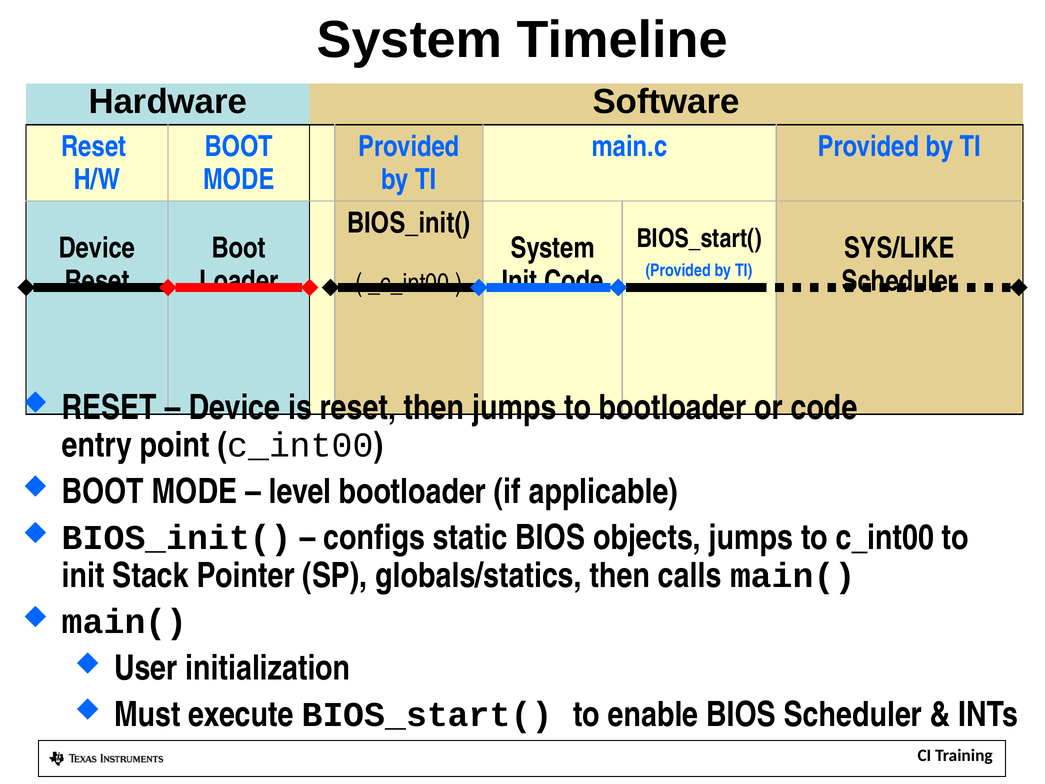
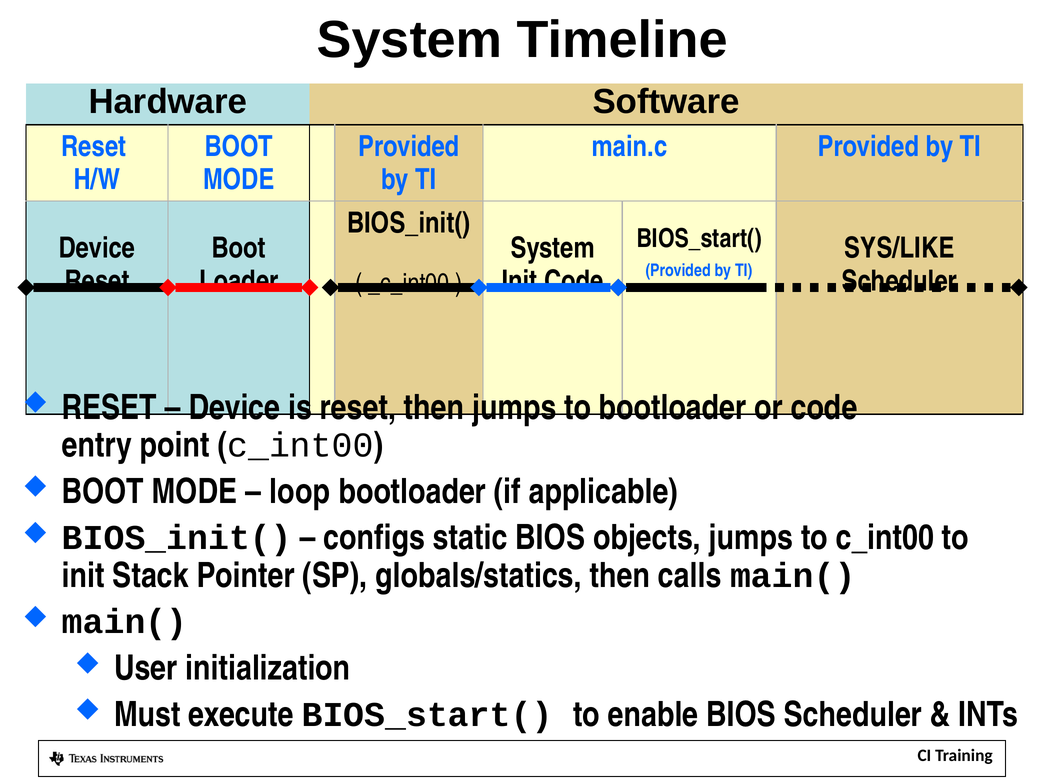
level: level -> loop
